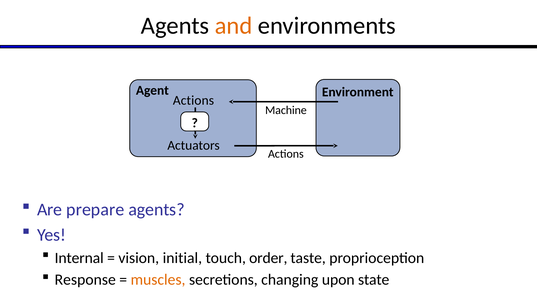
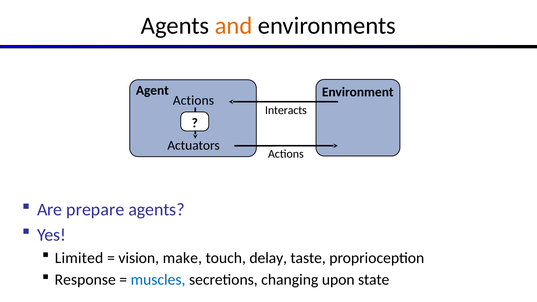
Machine: Machine -> Interacts
Internal: Internal -> Limited
initial: initial -> make
order: order -> delay
muscles colour: orange -> blue
